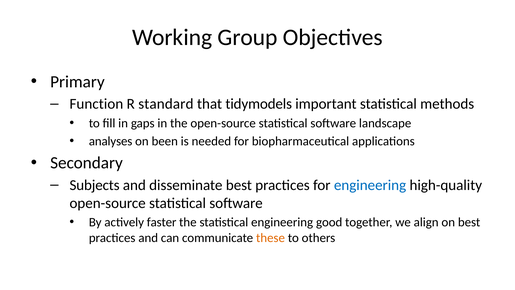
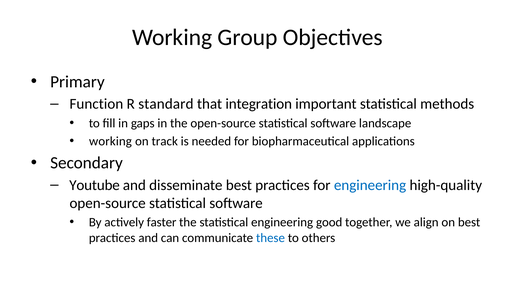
tidymodels: tidymodels -> integration
analyses at (111, 141): analyses -> working
been: been -> track
Subjects: Subjects -> Youtube
these colour: orange -> blue
